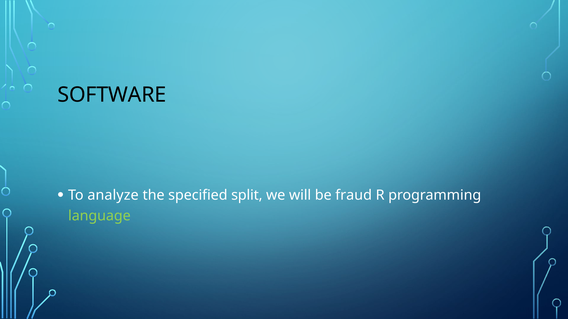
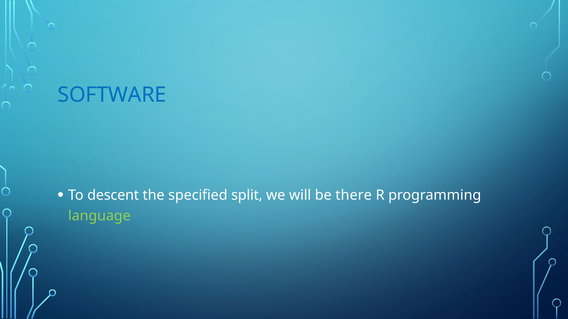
SOFTWARE colour: black -> blue
analyze: analyze -> descent
fraud: fraud -> there
